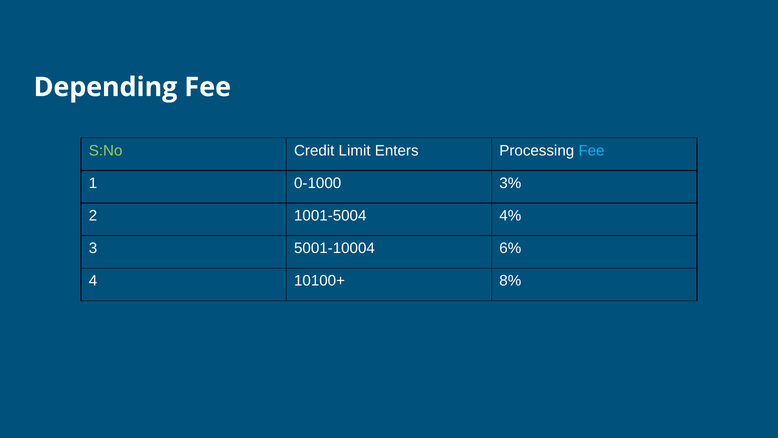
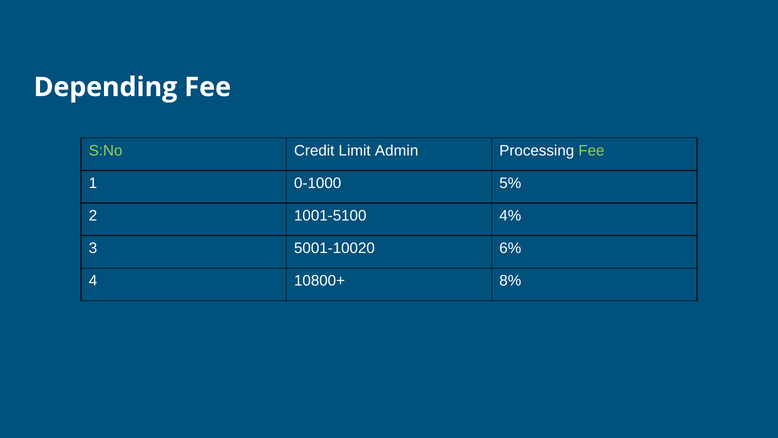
Enters: Enters -> Admin
Fee at (591, 150) colour: light blue -> light green
3%: 3% -> 5%
1001-5004: 1001-5004 -> 1001-5100
5001-10004: 5001-10004 -> 5001-10020
10100+: 10100+ -> 10800+
